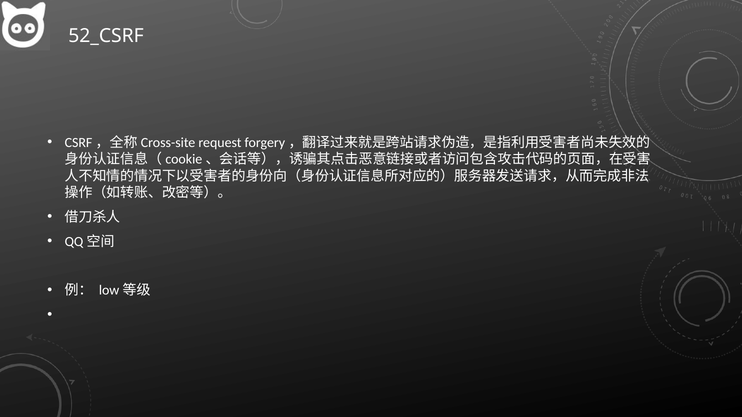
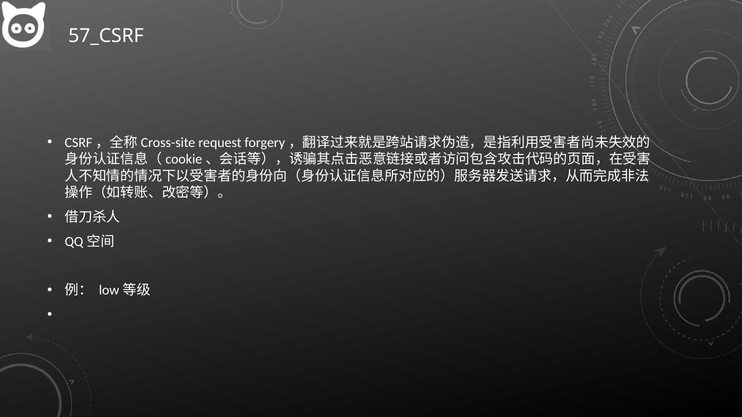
52_CSRF: 52_CSRF -> 57_CSRF
